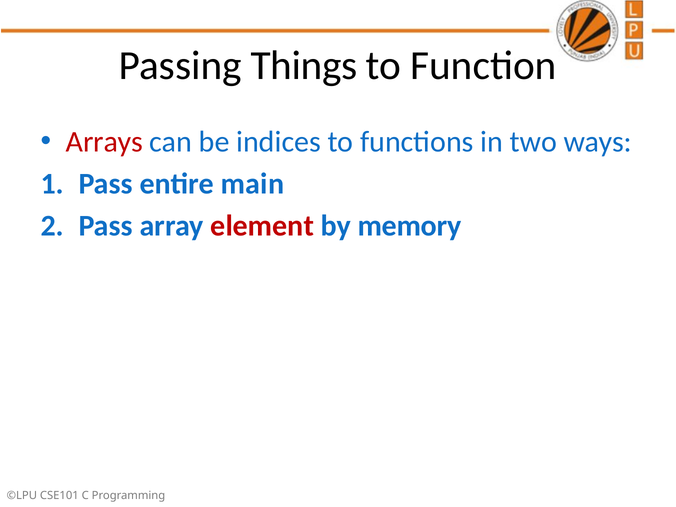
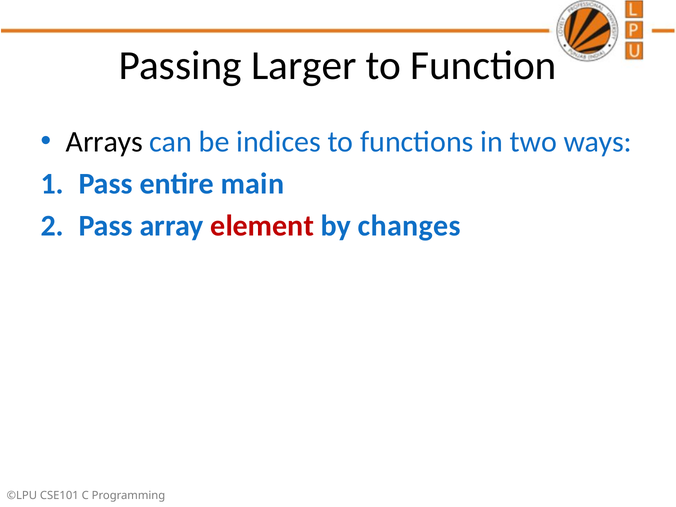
Things: Things -> Larger
Arrays colour: red -> black
memory: memory -> changes
